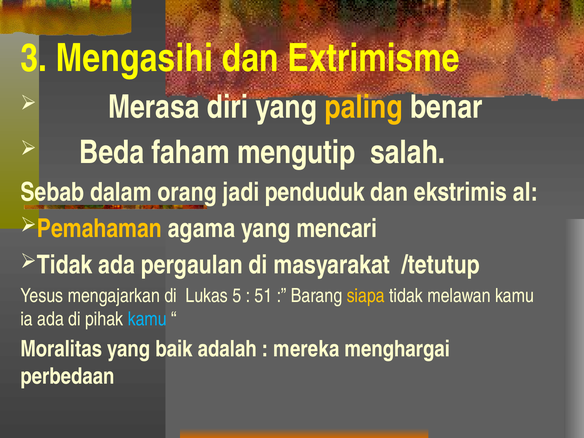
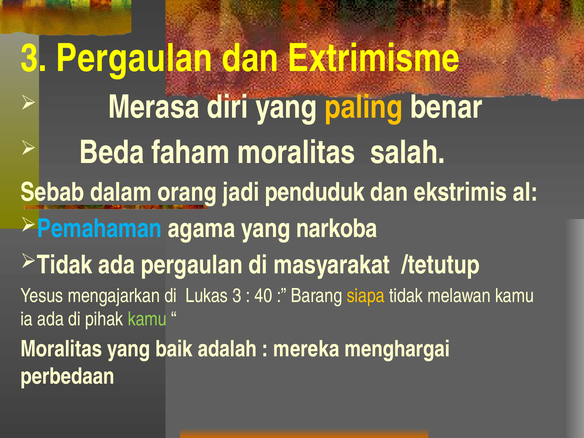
3 Mengasihi: Mengasihi -> Pergaulan
faham mengutip: mengutip -> moralitas
Pemahaman colour: yellow -> light blue
mencari: mencari -> narkoba
Lukas 5: 5 -> 3
51: 51 -> 40
kamu at (147, 319) colour: light blue -> light green
